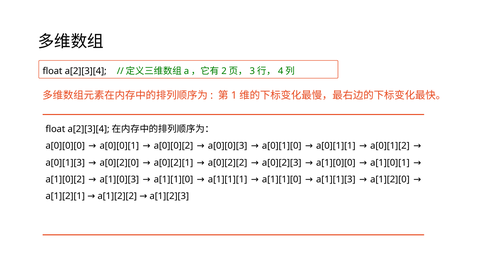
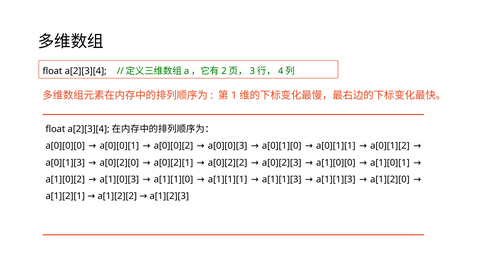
a[1][1][1 a[1][1][0: a[1][1][0 -> a[1][1][3
